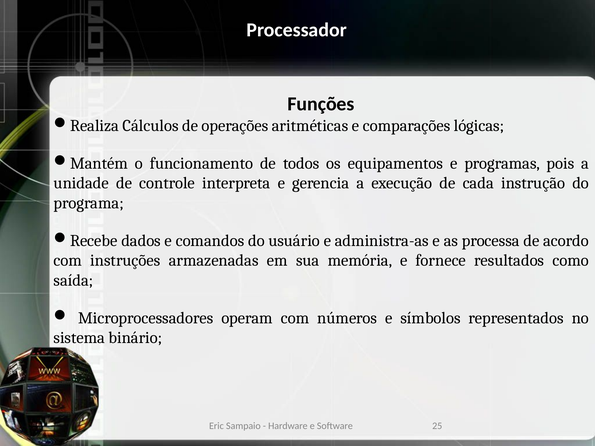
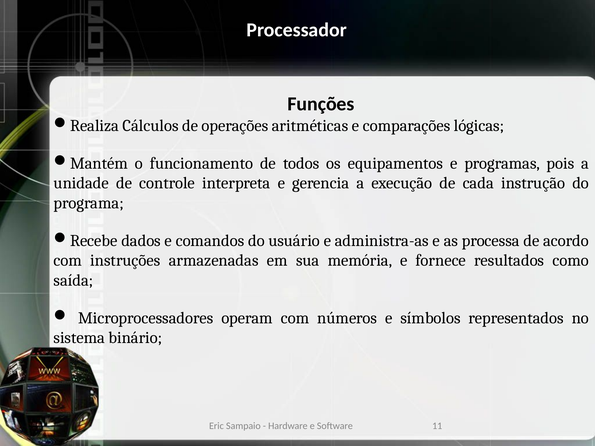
25: 25 -> 11
